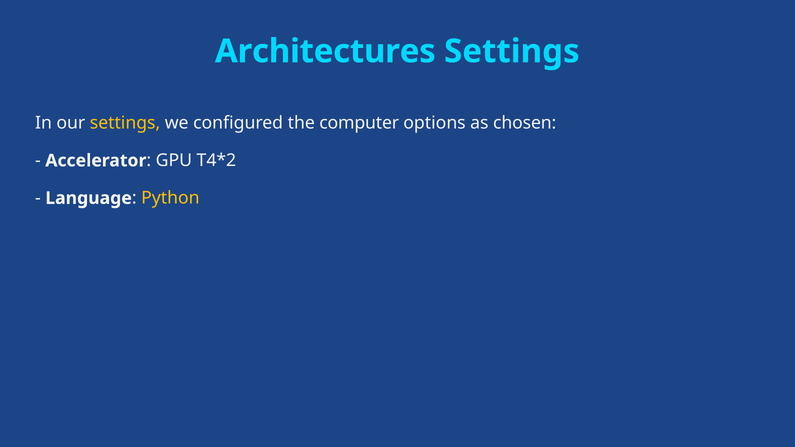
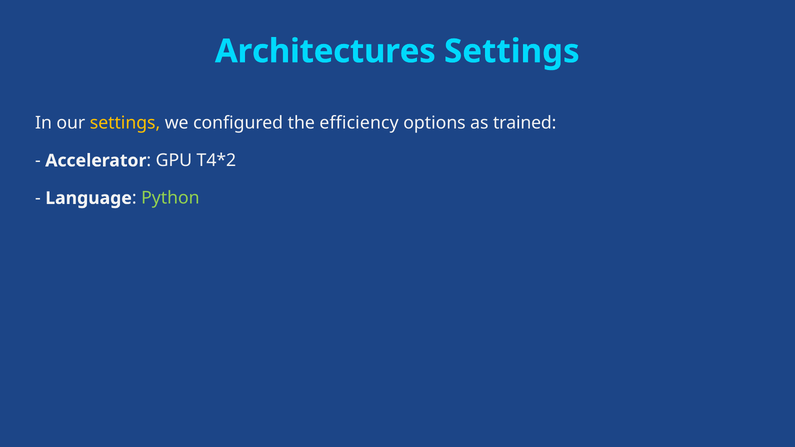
computer: computer -> efficiency
chosen: chosen -> trained
Python colour: yellow -> light green
